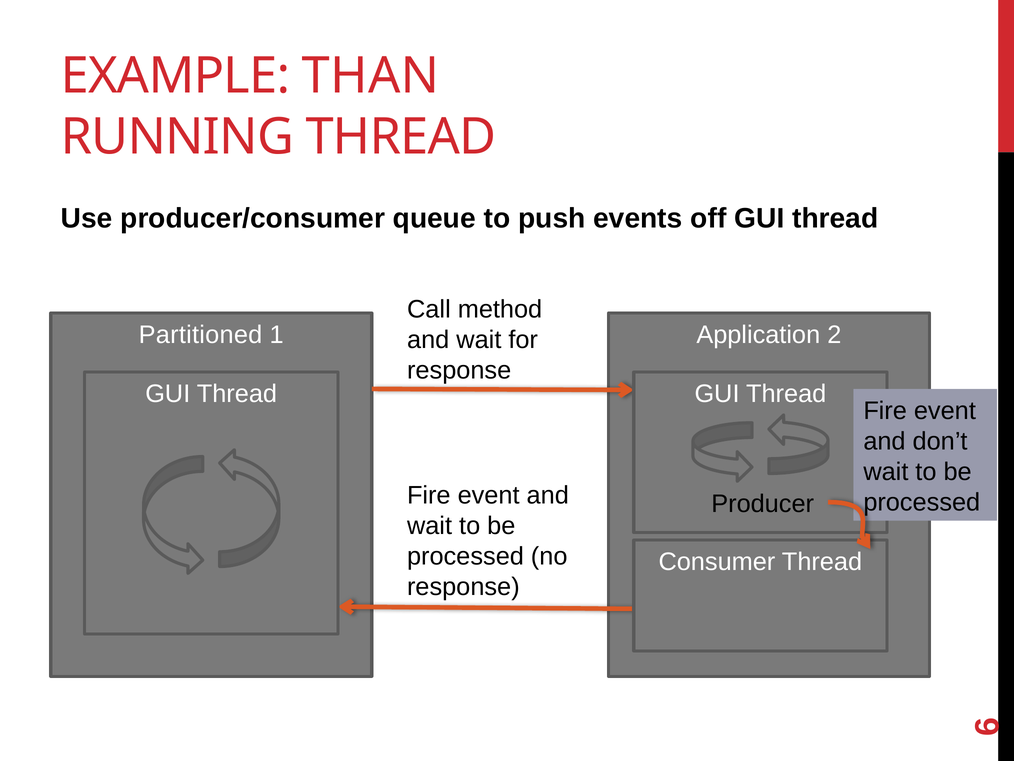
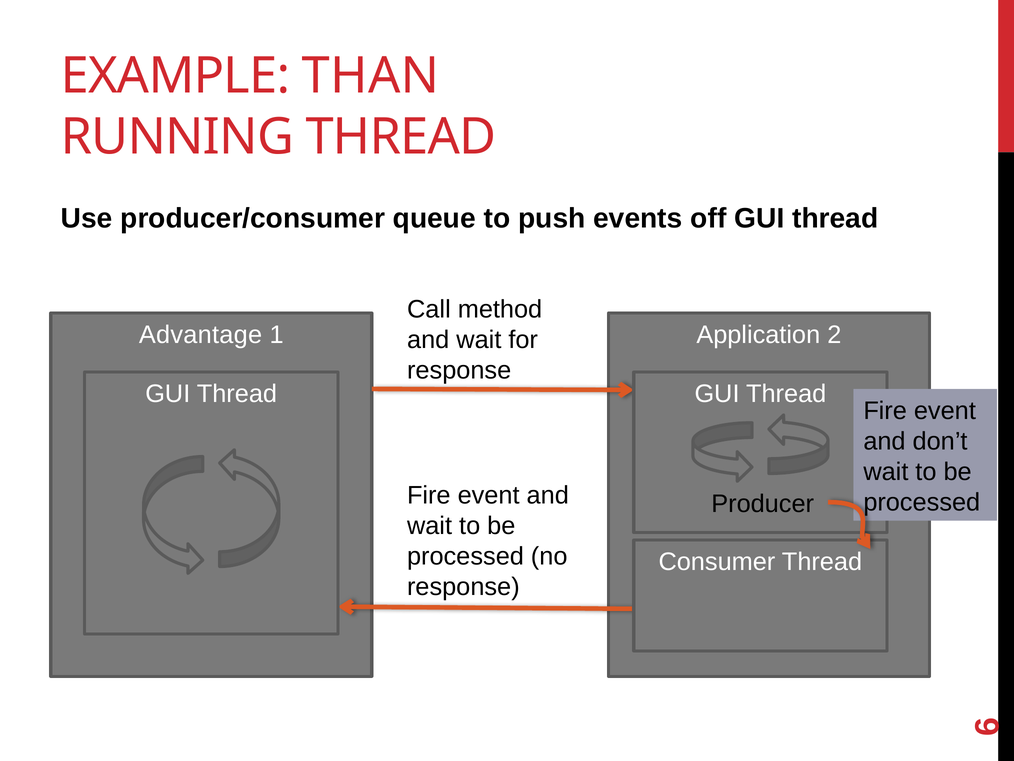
Partitioned: Partitioned -> Advantage
